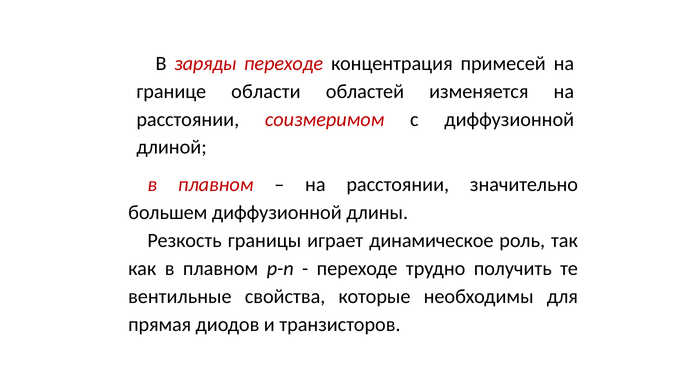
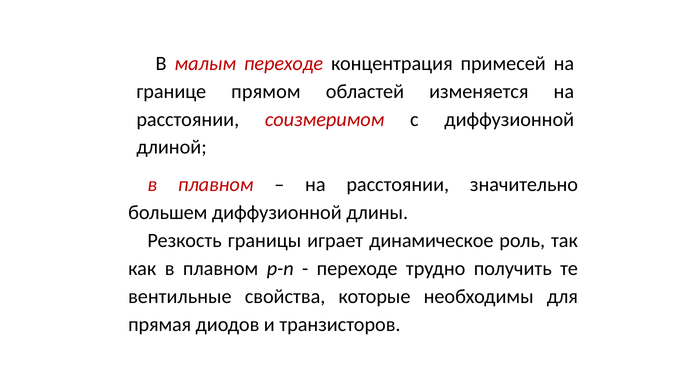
заряды: заряды -> малым
области: области -> прямом
